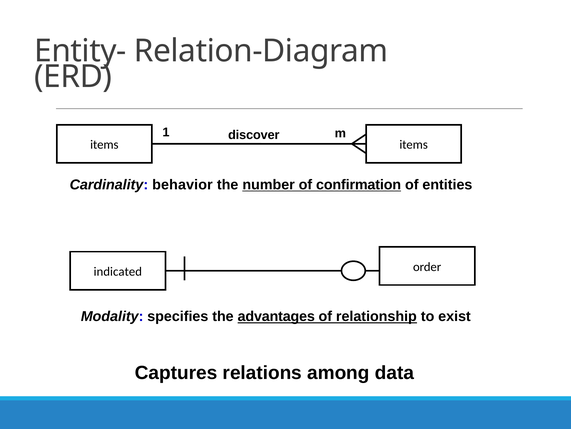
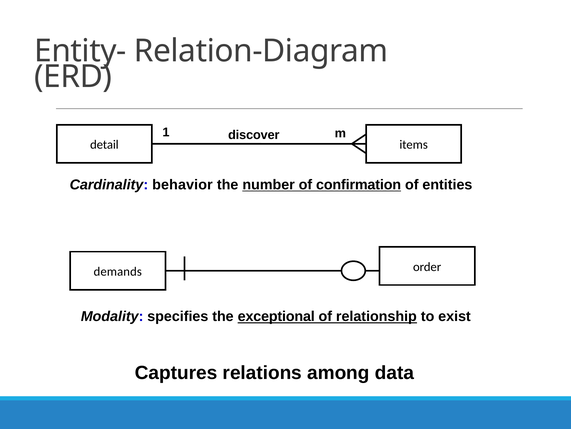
items at (104, 144): items -> detail
indicated: indicated -> demands
advantages: advantages -> exceptional
